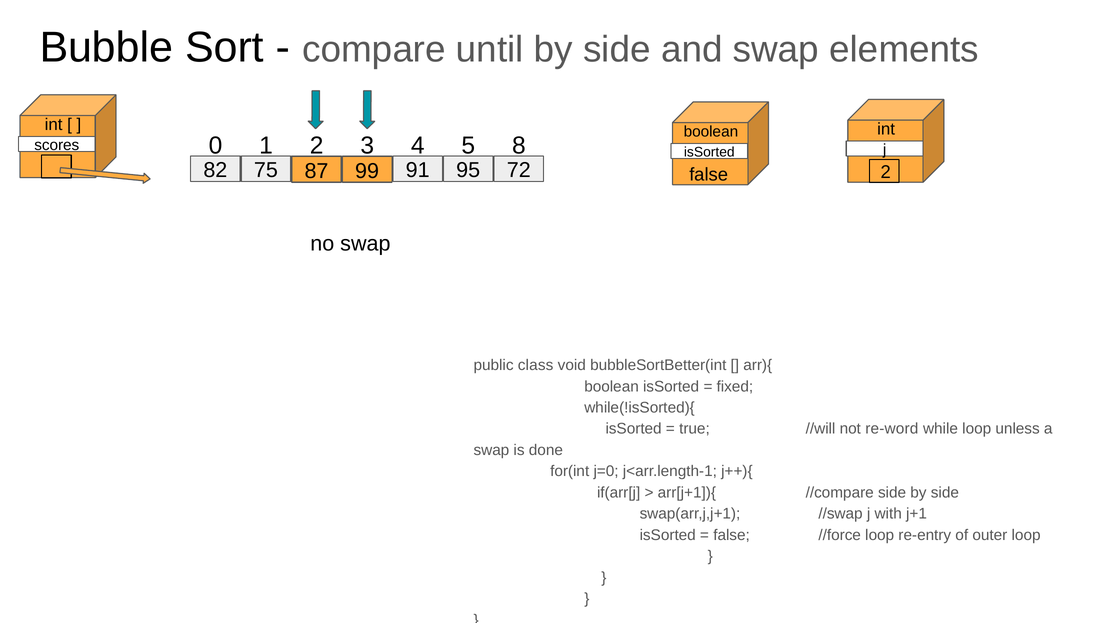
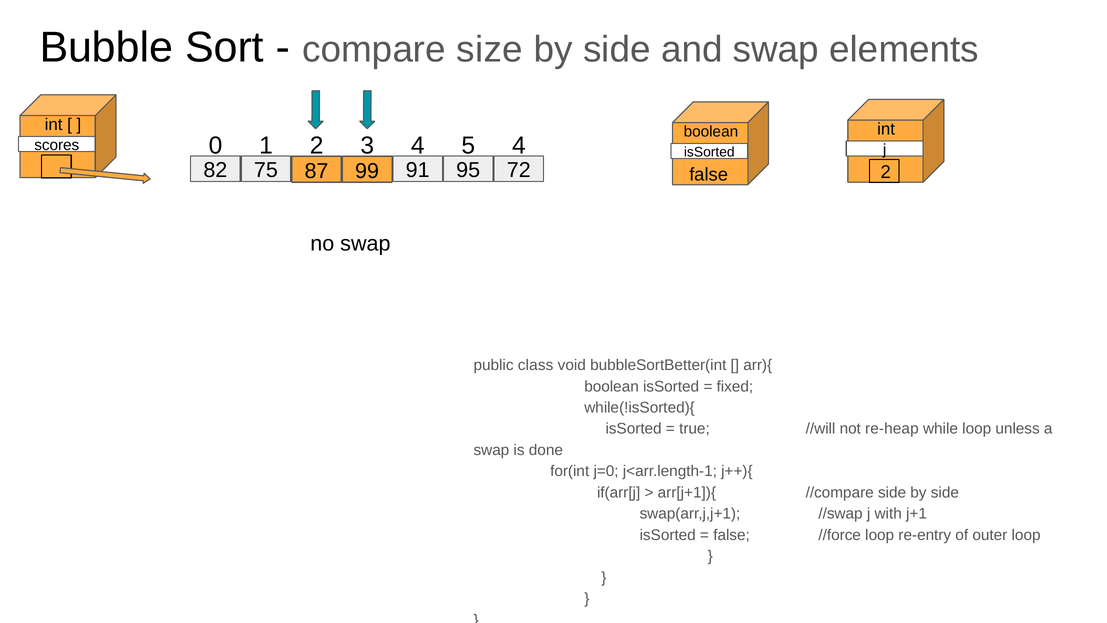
until: until -> size
5 8: 8 -> 4
re-word: re-word -> re-heap
